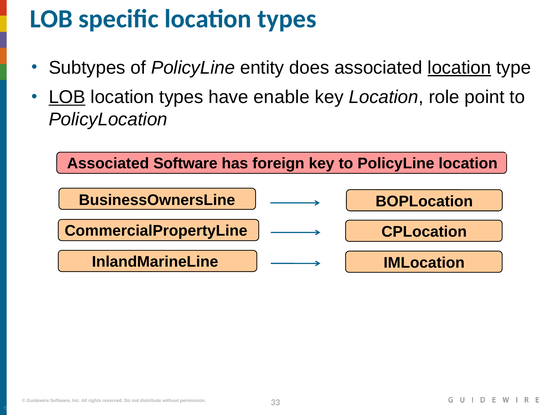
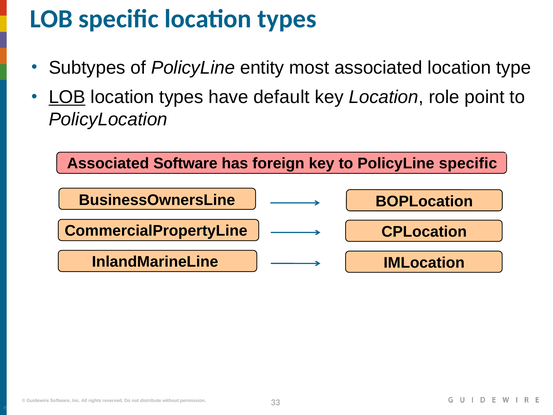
does: does -> most
location at (459, 68) underline: present -> none
enable: enable -> default
PolicyLine location: location -> specific
